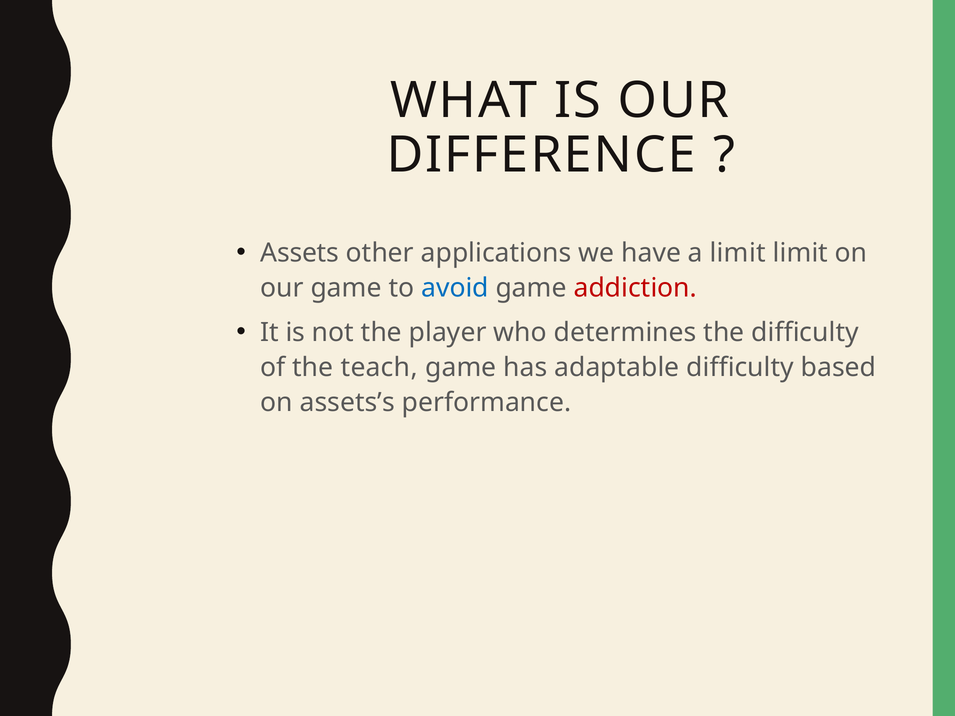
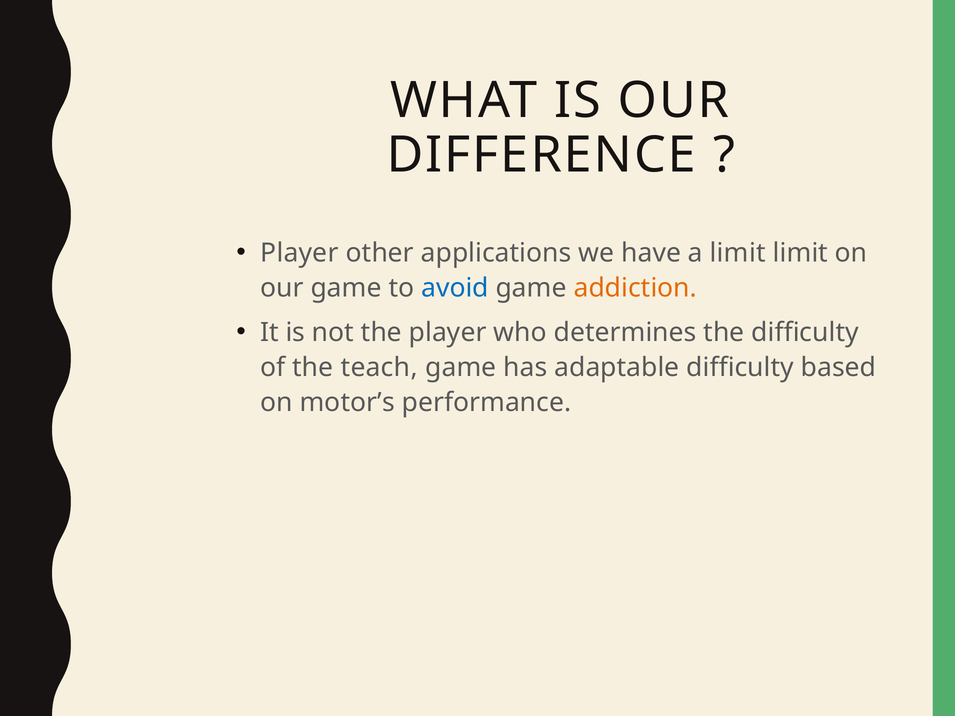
Assets at (300, 253): Assets -> Player
addiction colour: red -> orange
assets’s: assets’s -> motor’s
